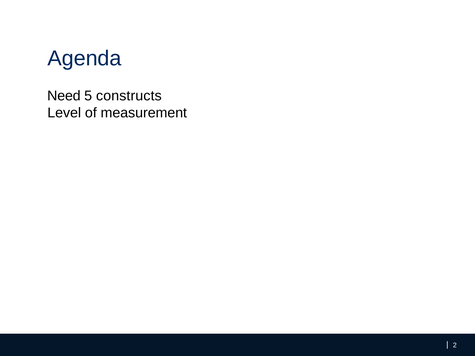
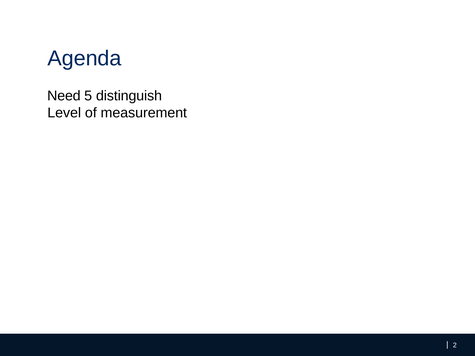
constructs: constructs -> distinguish
